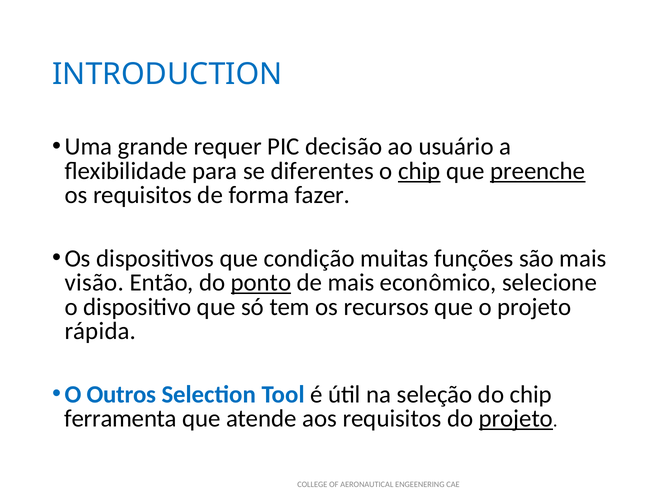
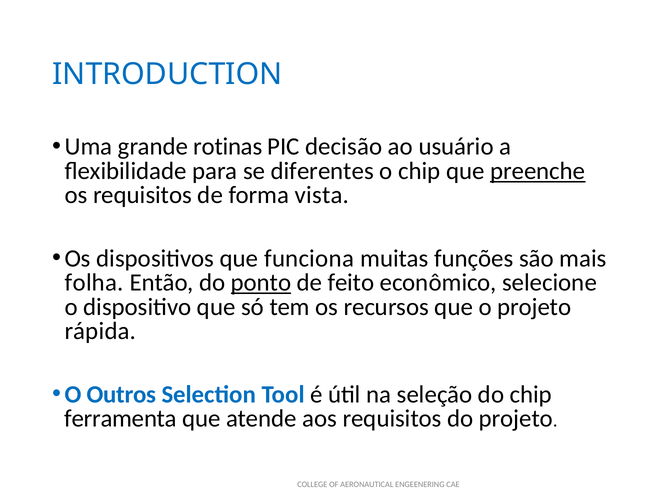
requer: requer -> rotinas
chip at (419, 171) underline: present -> none
fazer: fazer -> vista
condição: condição -> funciona
visão: visão -> folha
de mais: mais -> feito
projeto at (516, 419) underline: present -> none
